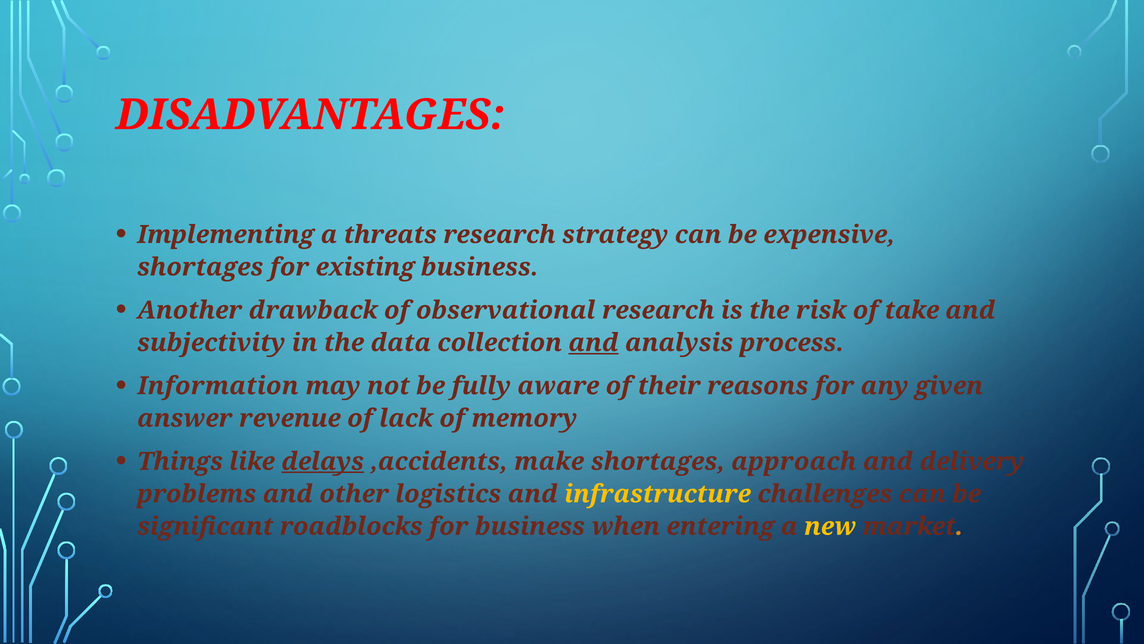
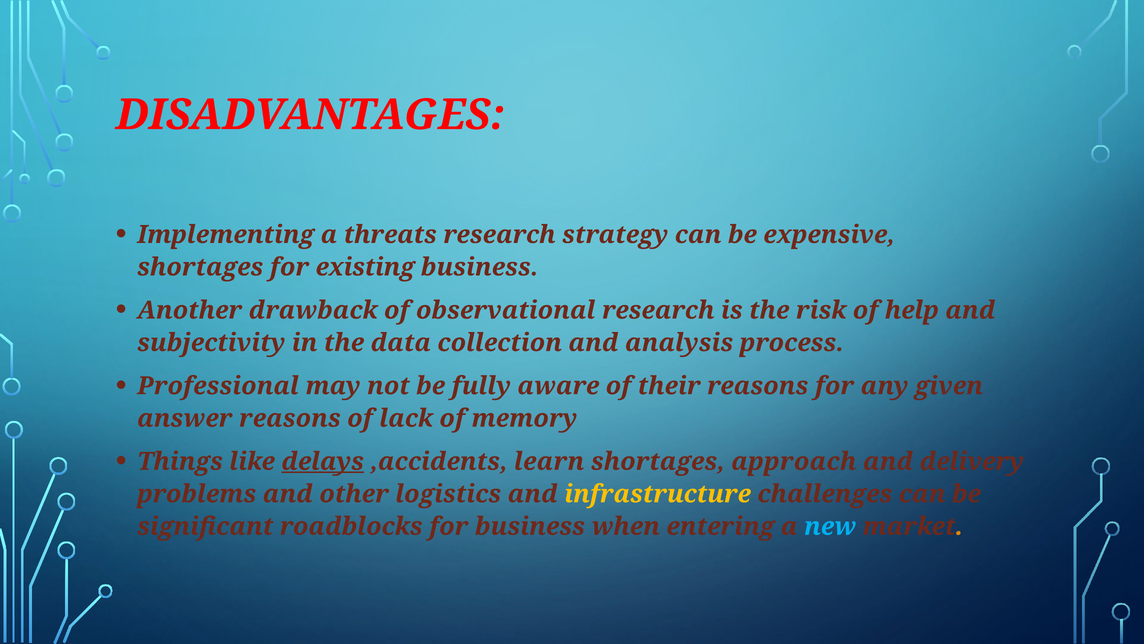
take: take -> help
and at (593, 343) underline: present -> none
Information: Information -> Professional
answer revenue: revenue -> reasons
make: make -> learn
new colour: yellow -> light blue
